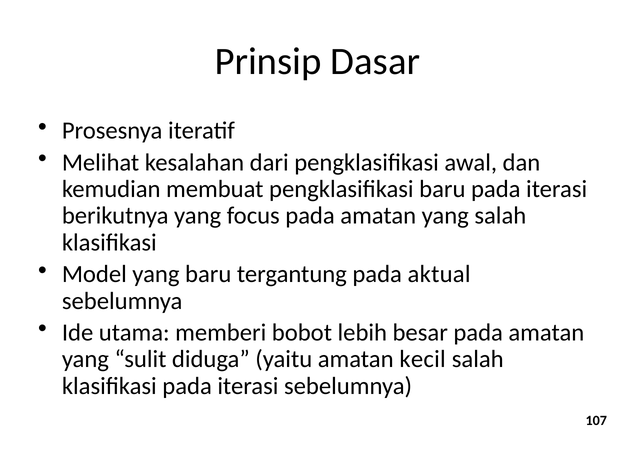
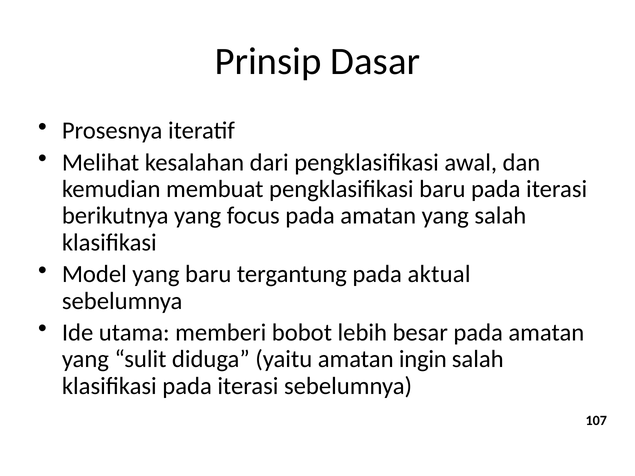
kecil: kecil -> ingin
